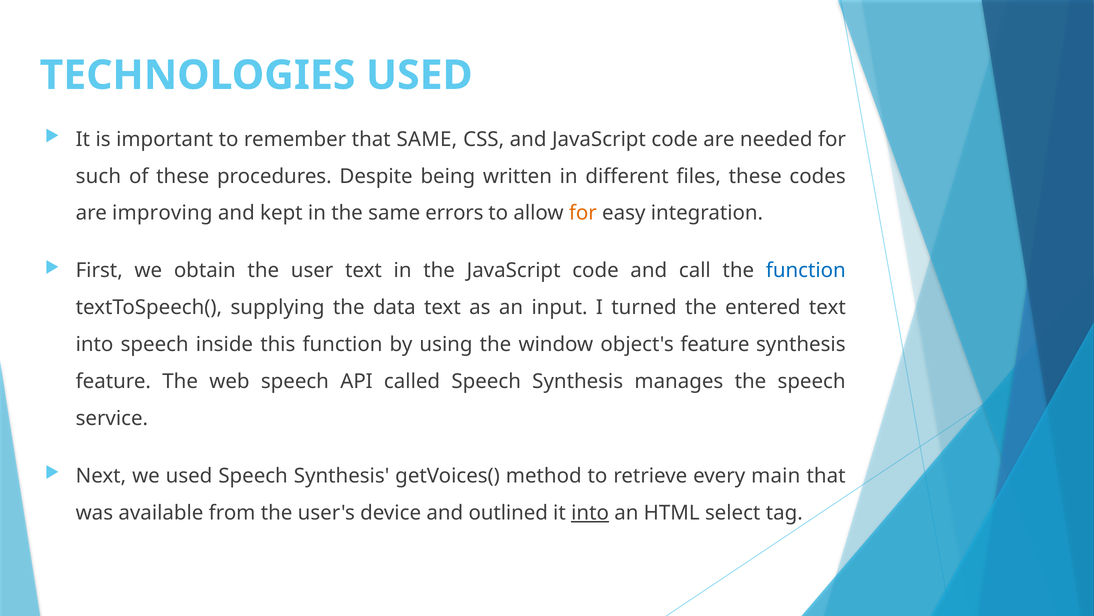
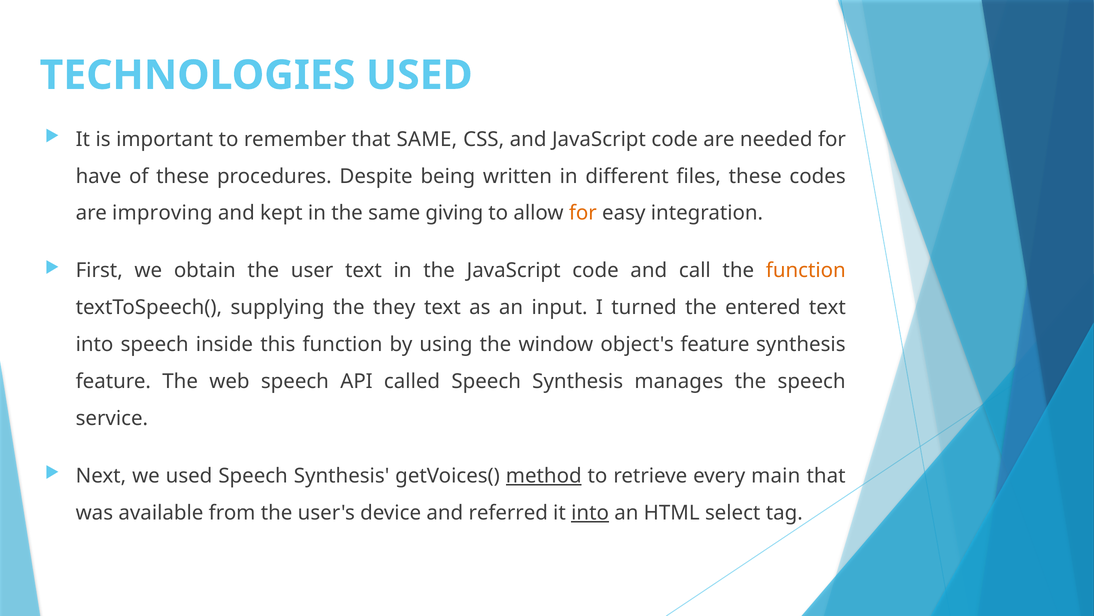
such: such -> have
errors: errors -> giving
function at (806, 270) colour: blue -> orange
data: data -> they
method underline: none -> present
outlined: outlined -> referred
